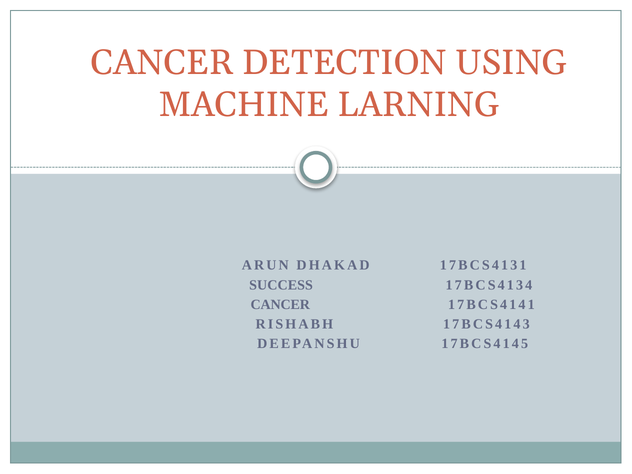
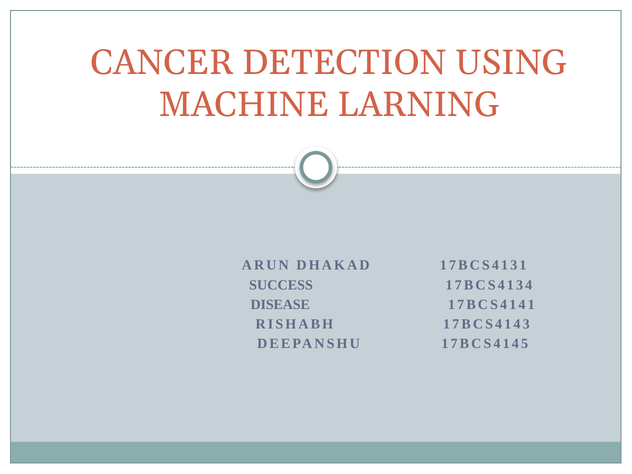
CANCER at (280, 305): CANCER -> DISEASE
